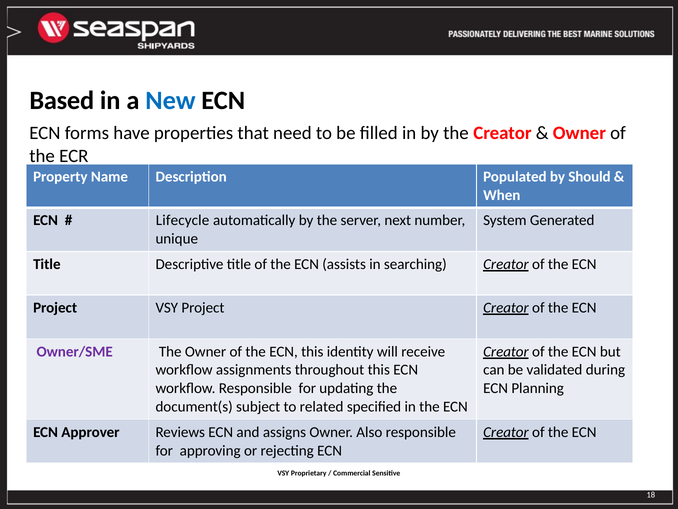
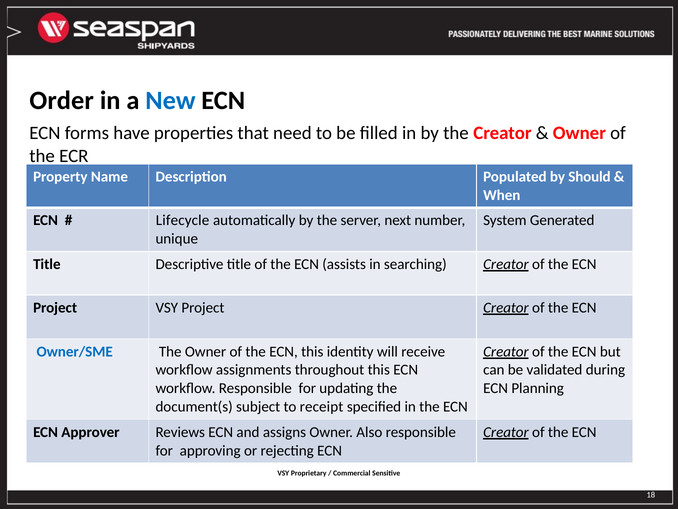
Based: Based -> Order
Owner/SME colour: purple -> blue
related: related -> receipt
